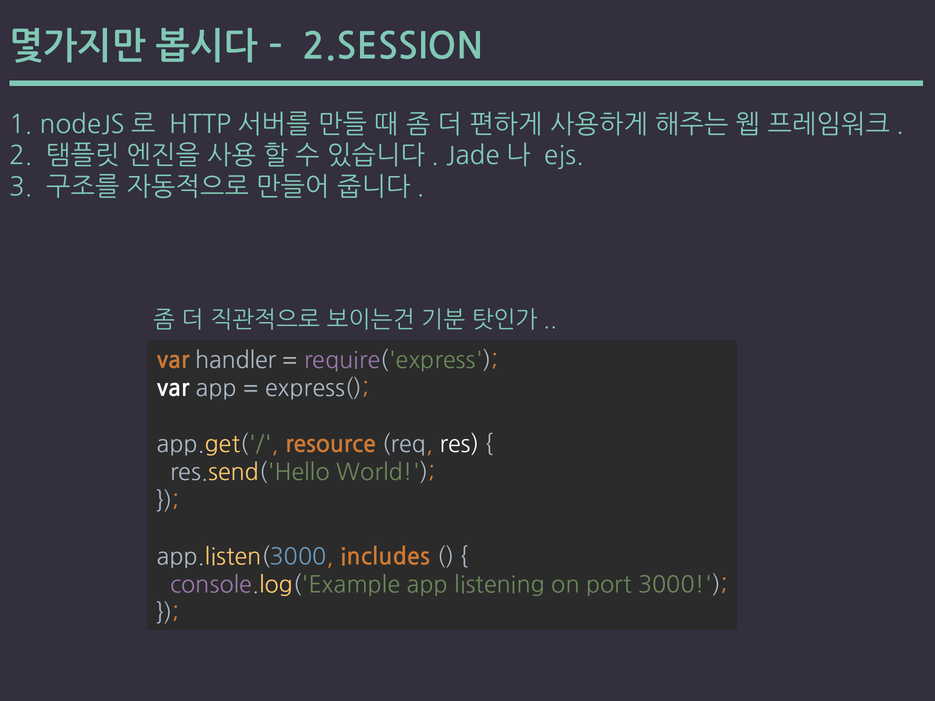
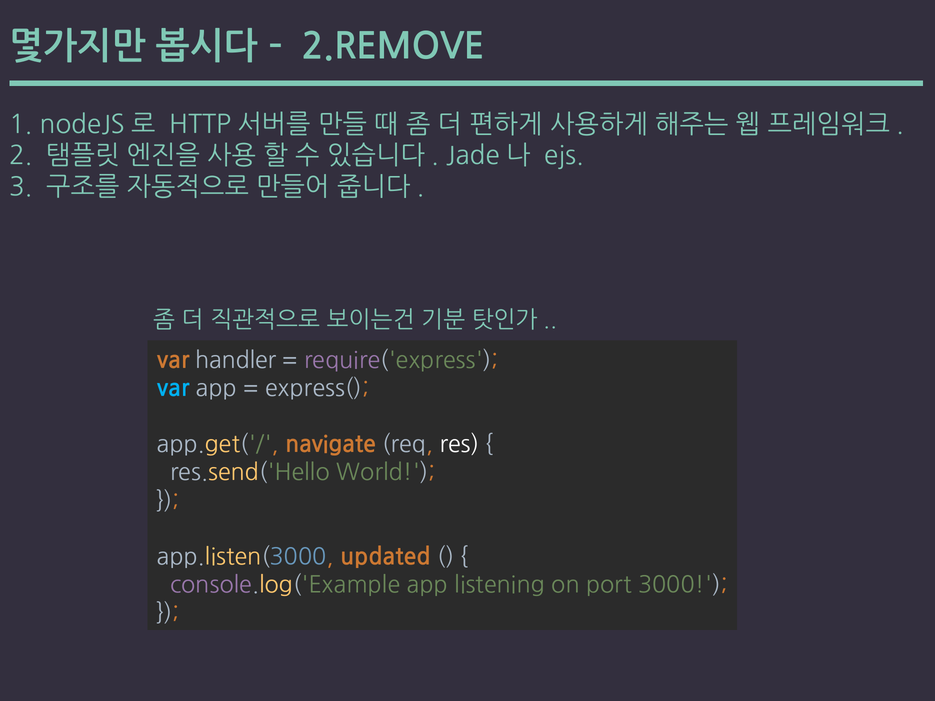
2.SESSION: 2.SESSION -> 2.REMOVE
var at (173, 389) colour: white -> light blue
resource: resource -> navigate
includes: includes -> updated
